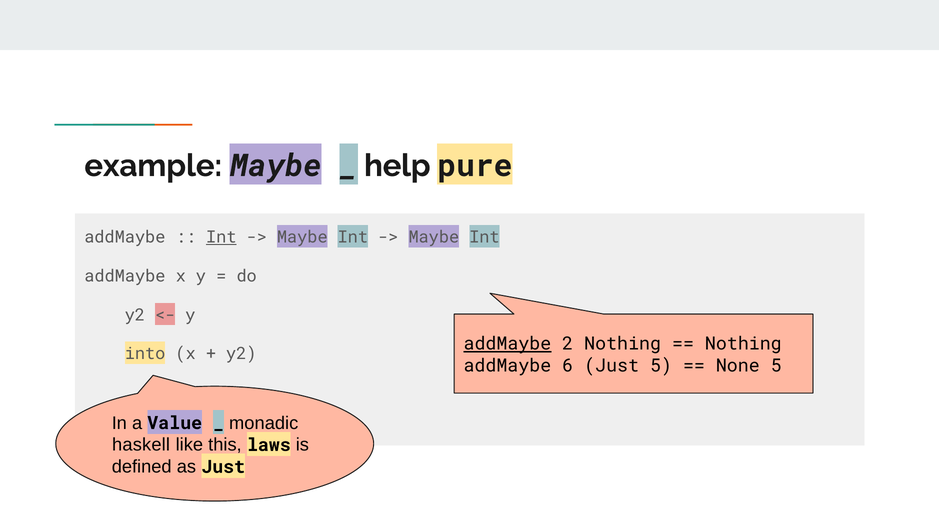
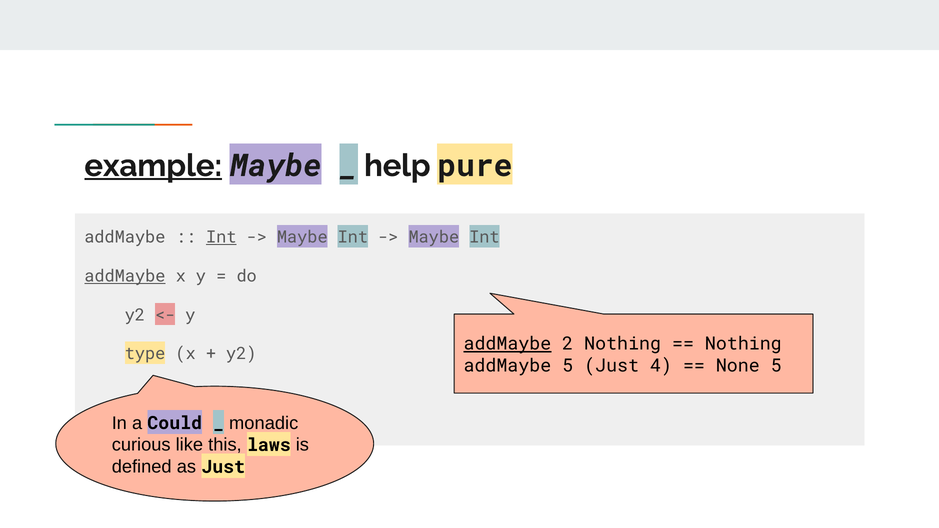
example underline: none -> present
addMaybe at (125, 276) underline: none -> present
into: into -> type
addMaybe 6: 6 -> 5
Just 5: 5 -> 4
Value: Value -> Could
haskell: haskell -> curious
